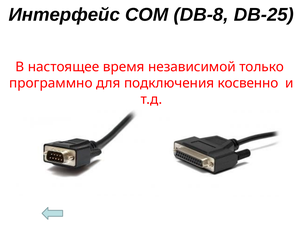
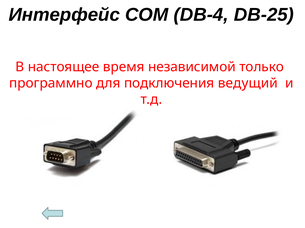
DB-8: DB-8 -> DB-4
косвенно: косвенно -> ведущий
